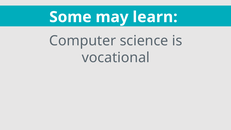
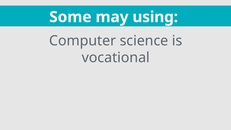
learn: learn -> using
